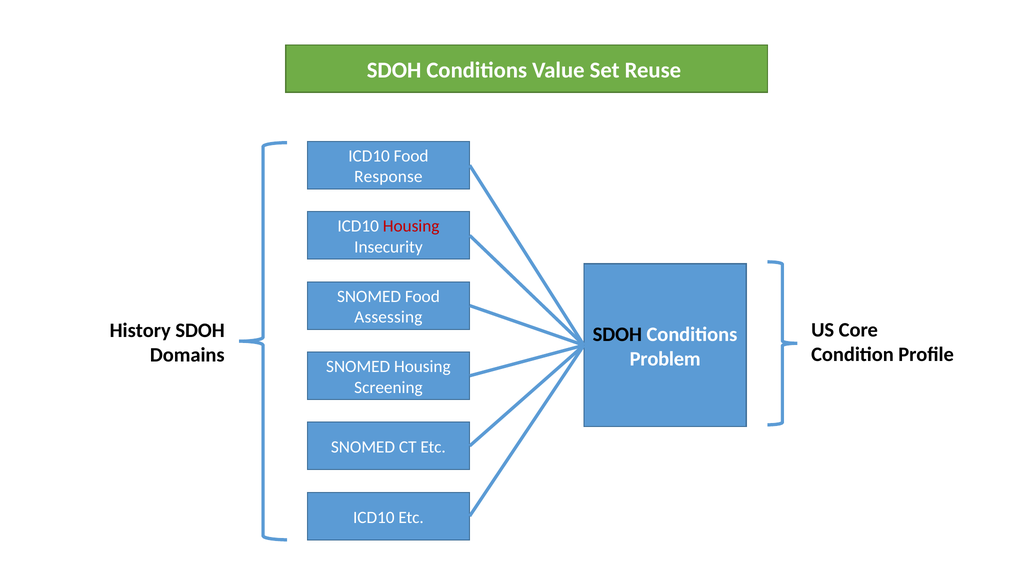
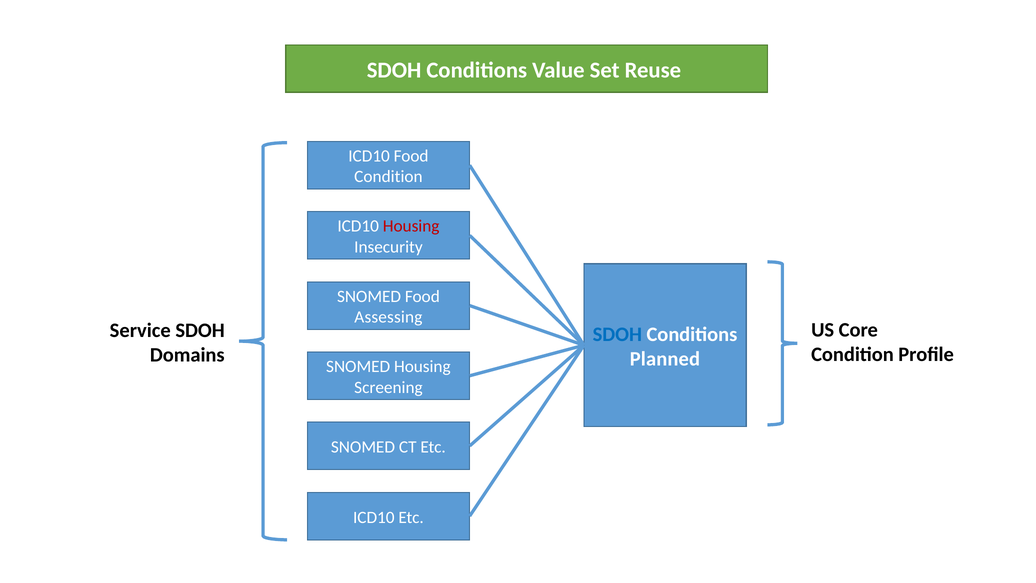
Response at (388, 177): Response -> Condition
History: History -> Service
SDOH at (617, 334) colour: black -> blue
Problem: Problem -> Planned
